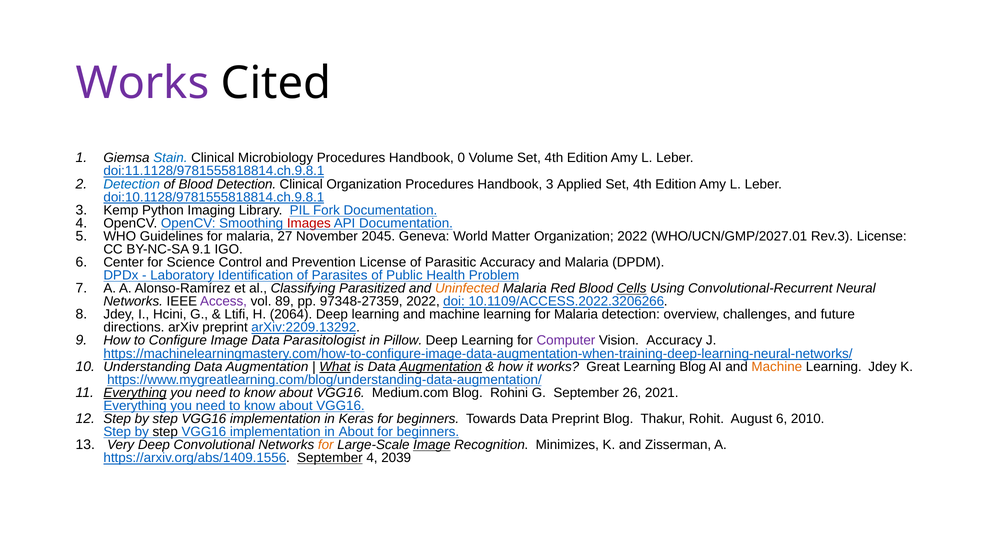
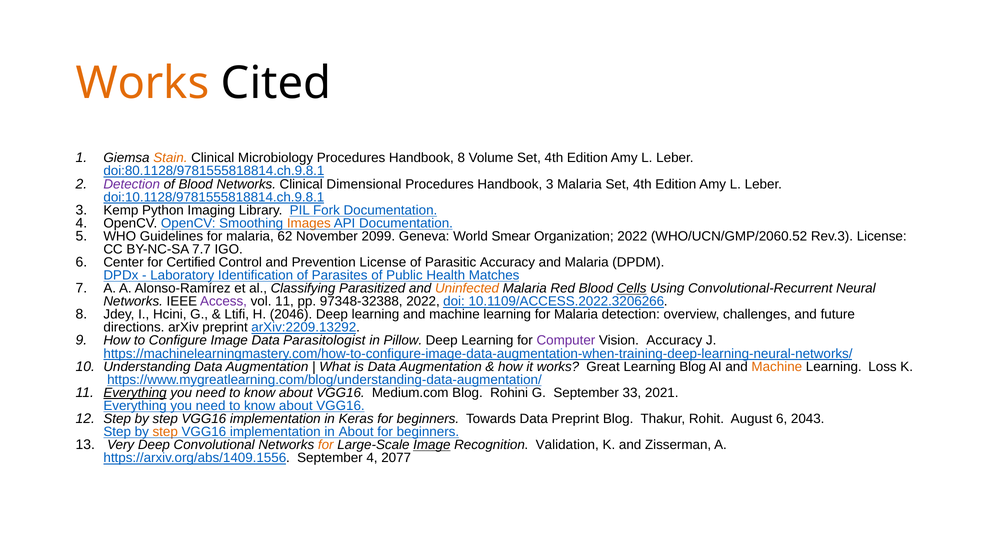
Works at (142, 83) colour: purple -> orange
Stain colour: blue -> orange
Handbook 0: 0 -> 8
doi:11.1128/9781555818814.ch.9.8.1: doi:11.1128/9781555818814.ch.9.8.1 -> doi:80.1128/9781555818814.ch.9.8.1
Detection at (132, 184) colour: blue -> purple
Blood Detection: Detection -> Networks
Clinical Organization: Organization -> Dimensional
3 Applied: Applied -> Malaria
Images colour: red -> orange
27: 27 -> 62
2045: 2045 -> 2099
Matter: Matter -> Smear
WHO/UCN/GMP/2027.01: WHO/UCN/GMP/2027.01 -> WHO/UCN/GMP/2060.52
9.1: 9.1 -> 7.7
Science: Science -> Certified
Problem: Problem -> Matches
vol 89: 89 -> 11
97348-27359: 97348-27359 -> 97348-32388
2064: 2064 -> 2046
What underline: present -> none
Augmentation at (440, 367) underline: present -> none
Learning Jdey: Jdey -> Loss
26: 26 -> 33
2010: 2010 -> 2043
step at (165, 432) colour: black -> orange
Minimizes: Minimizes -> Validation
September at (330, 458) underline: present -> none
2039: 2039 -> 2077
